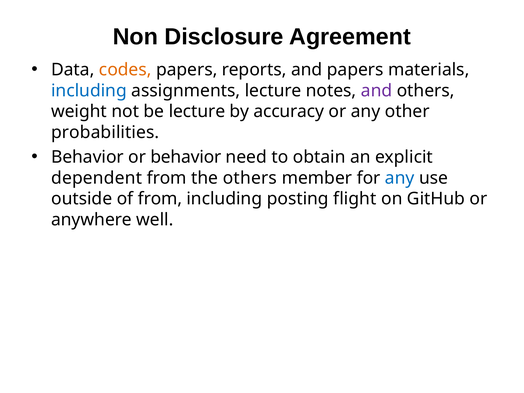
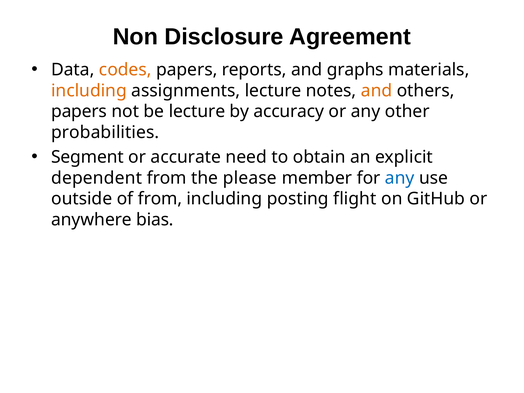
and papers: papers -> graphs
including at (89, 91) colour: blue -> orange
and at (377, 91) colour: purple -> orange
weight at (79, 112): weight -> papers
Behavior at (87, 157): Behavior -> Segment
or behavior: behavior -> accurate
the others: others -> please
well: well -> bias
